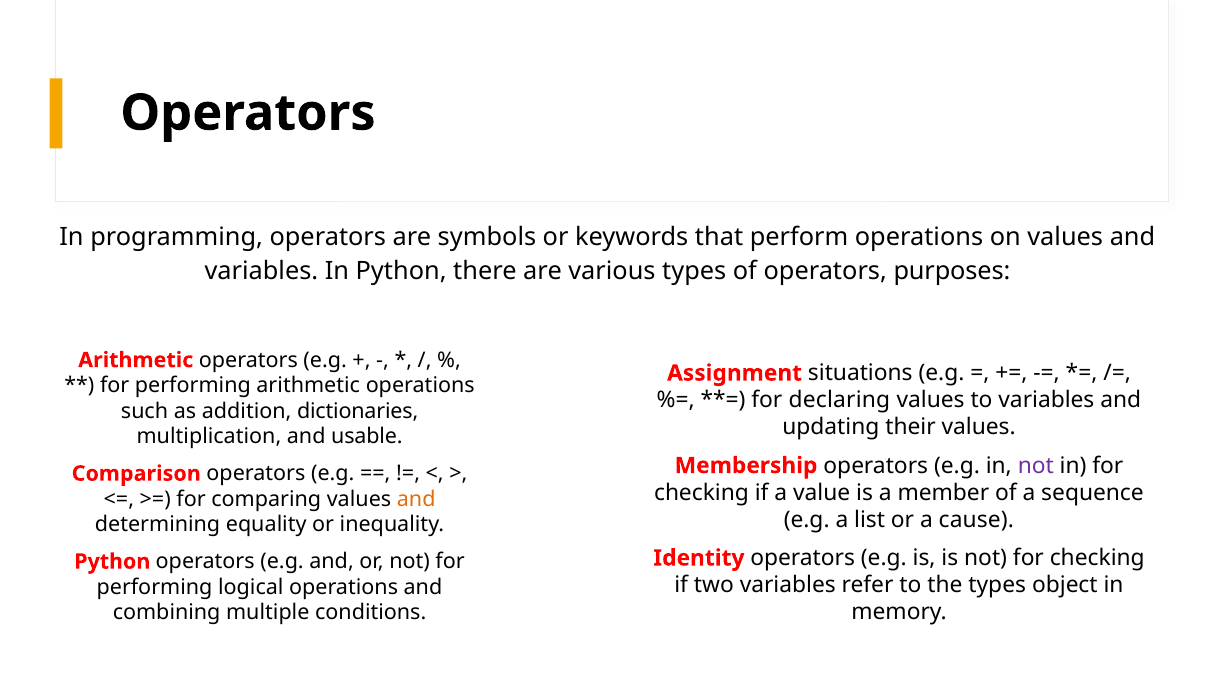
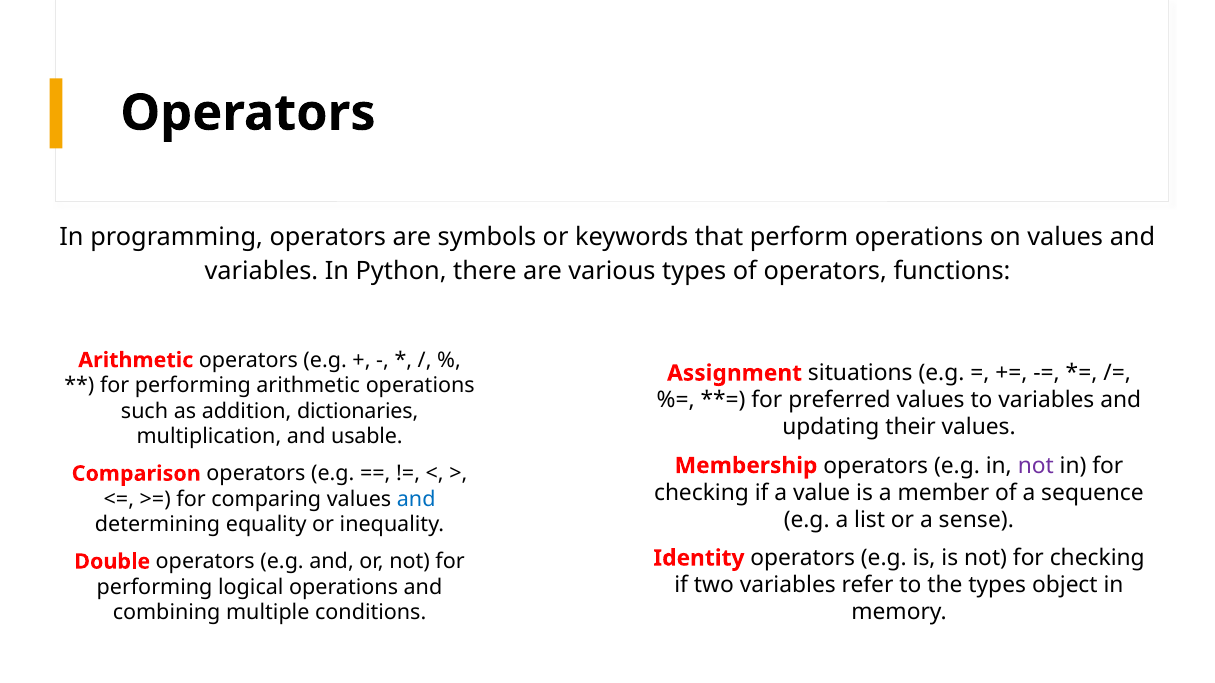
purposes: purposes -> functions
declaring: declaring -> preferred
and at (416, 499) colour: orange -> blue
cause: cause -> sense
Python at (112, 562): Python -> Double
